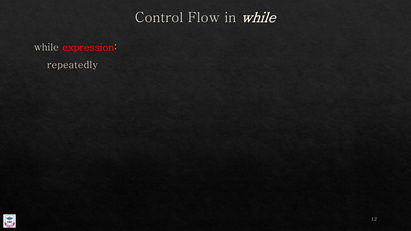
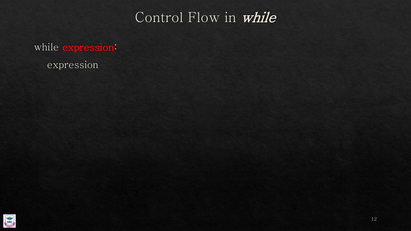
repeatedly at (73, 65): repeatedly -> expression
